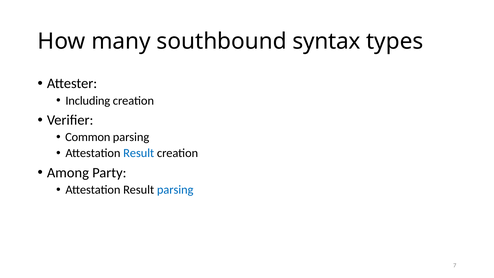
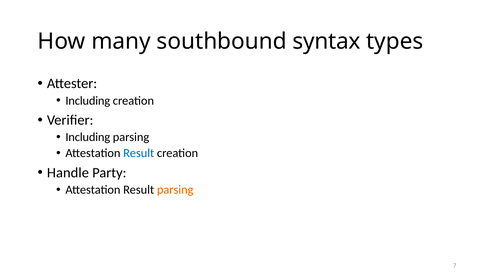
Common at (88, 137): Common -> Including
Among: Among -> Handle
parsing at (175, 190) colour: blue -> orange
